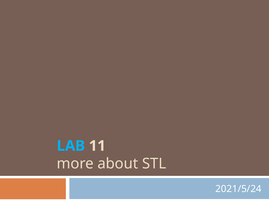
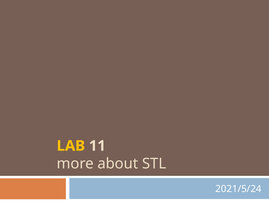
LAB colour: light blue -> yellow
